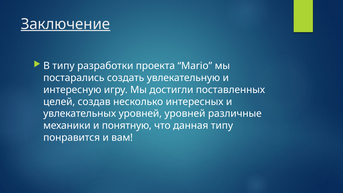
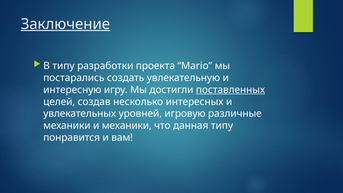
поставленных underline: none -> present
уровней уровней: уровней -> игровую
и понятную: понятную -> механики
